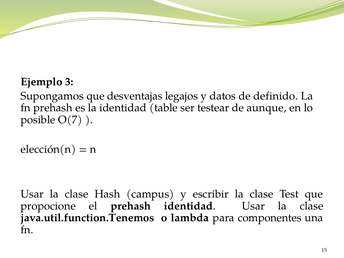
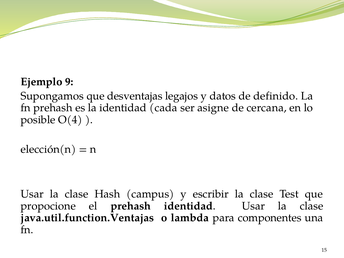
3: 3 -> 9
table: table -> cada
testear: testear -> asigne
aunque: aunque -> cercana
O(7: O(7 -> O(4
java.util.function.Tenemos: java.util.function.Tenemos -> java.util.function.Ventajas
